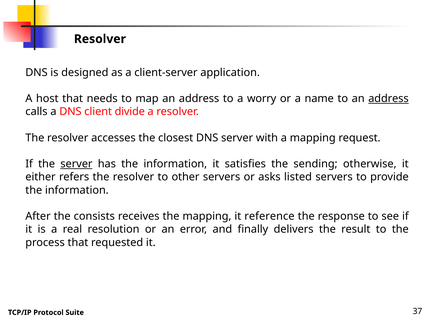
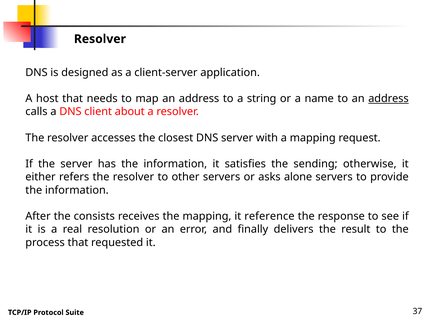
worry: worry -> string
divide: divide -> about
server at (76, 164) underline: present -> none
listed: listed -> alone
